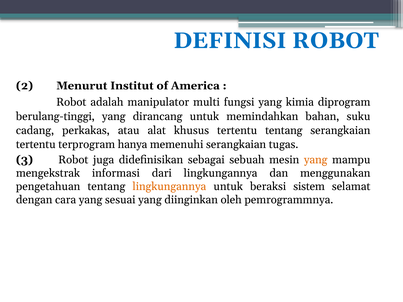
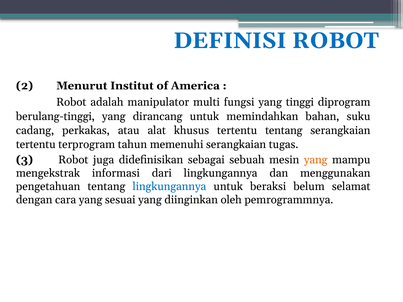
kimia: kimia -> tinggi
hanya: hanya -> tahun
lingkungannya at (169, 187) colour: orange -> blue
sistem: sistem -> belum
